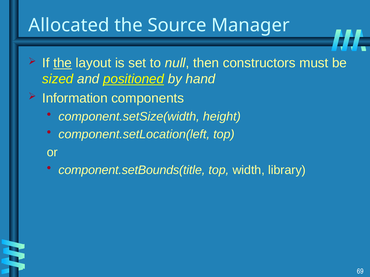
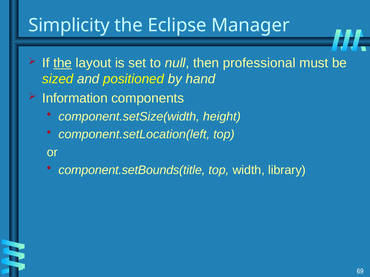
Allocated: Allocated -> Simplicity
Source: Source -> Eclipse
constructors: constructors -> professional
positioned underline: present -> none
